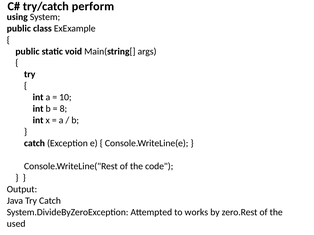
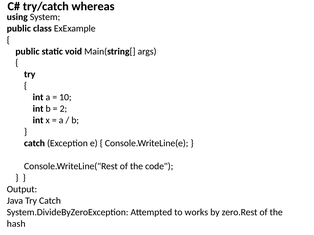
perform: perform -> whereas
8: 8 -> 2
used: used -> hash
